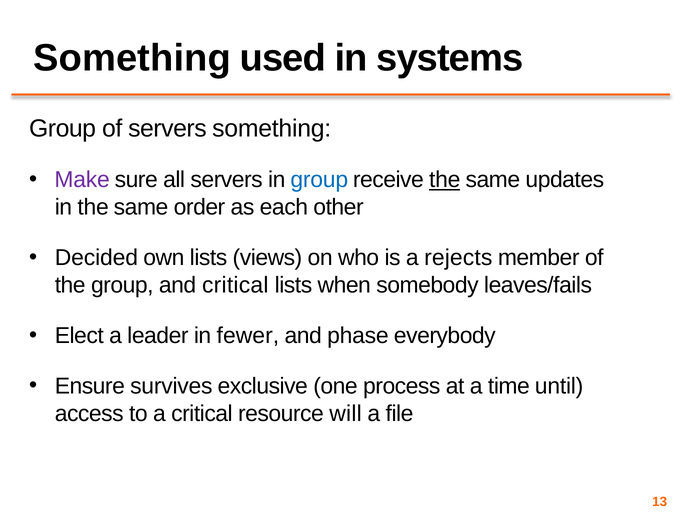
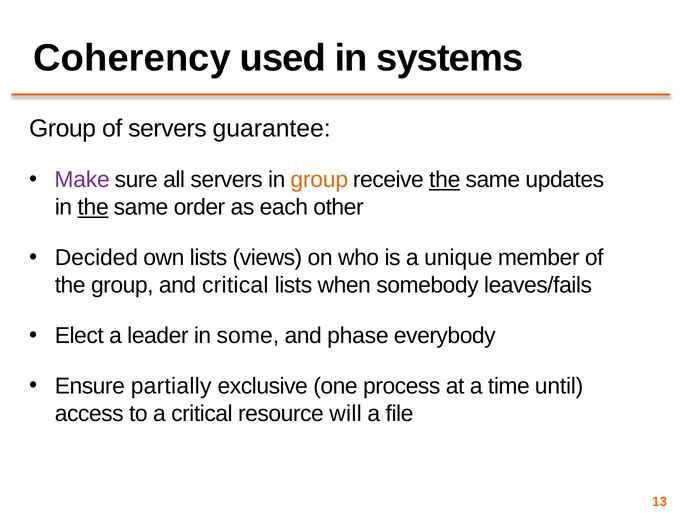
Something at (132, 58): Something -> Coherency
servers something: something -> guarantee
group at (319, 180) colour: blue -> orange
the at (93, 207) underline: none -> present
rejects: rejects -> unique
fewer: fewer -> some
survives: survives -> partially
